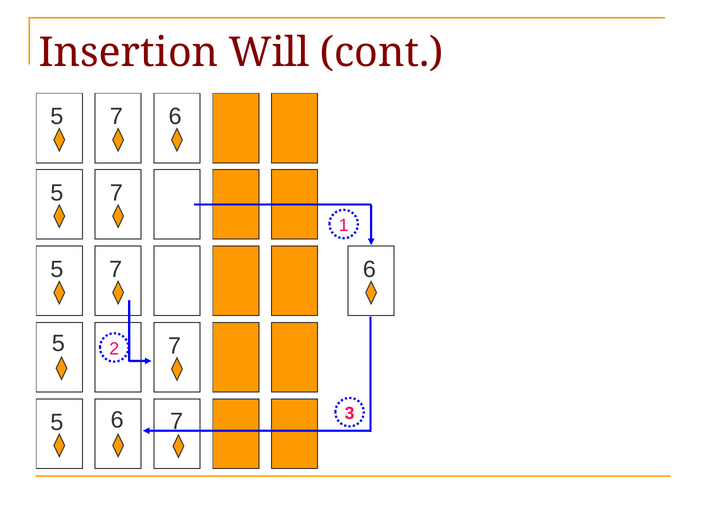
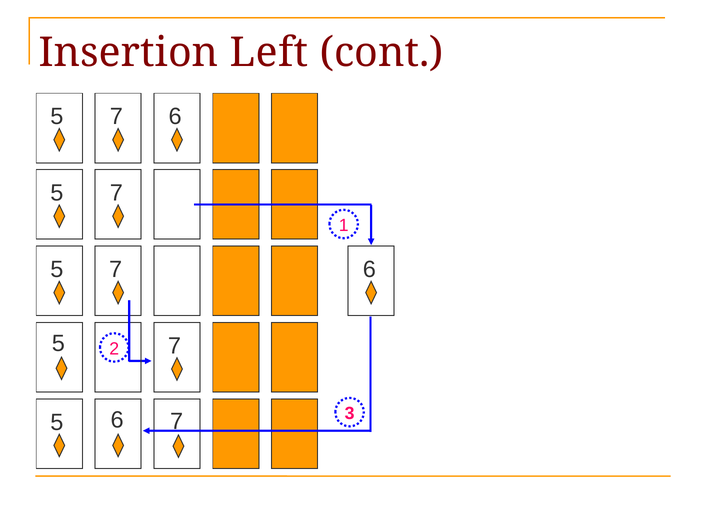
Will: Will -> Left
